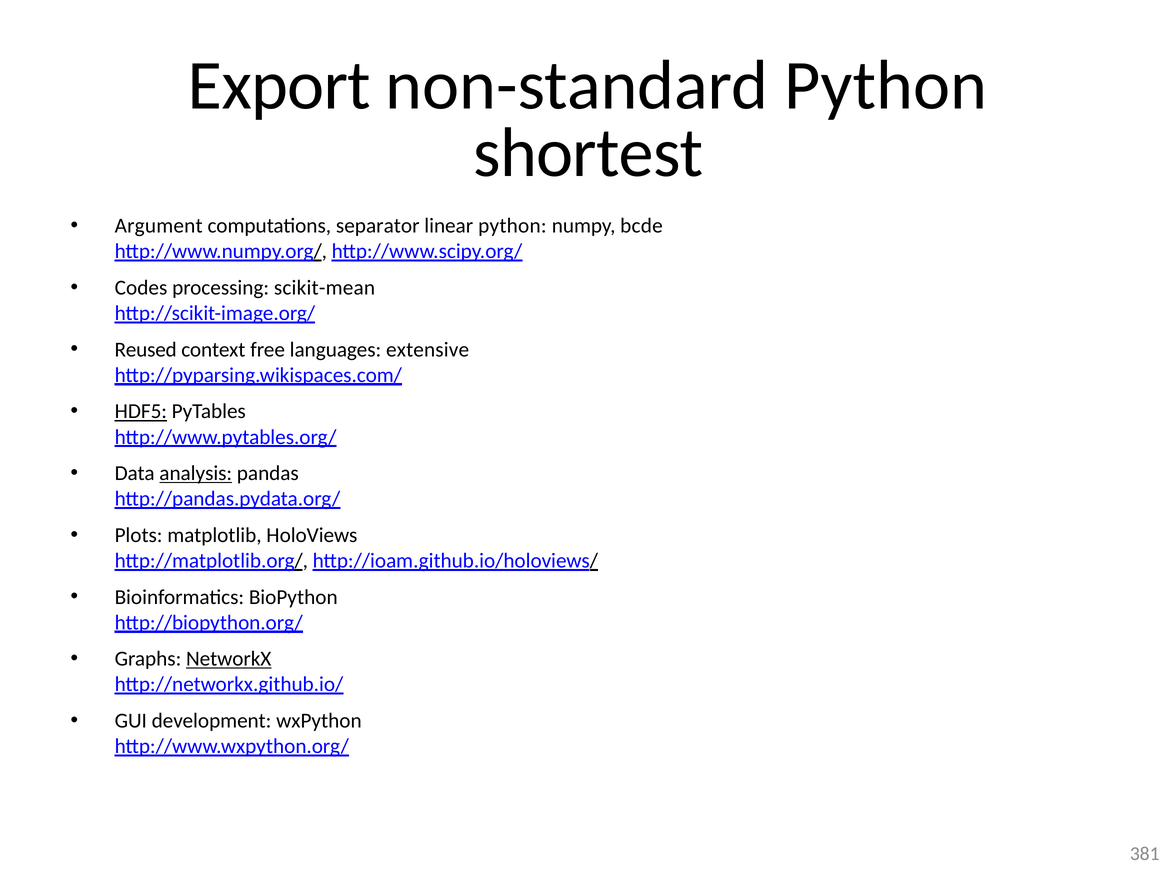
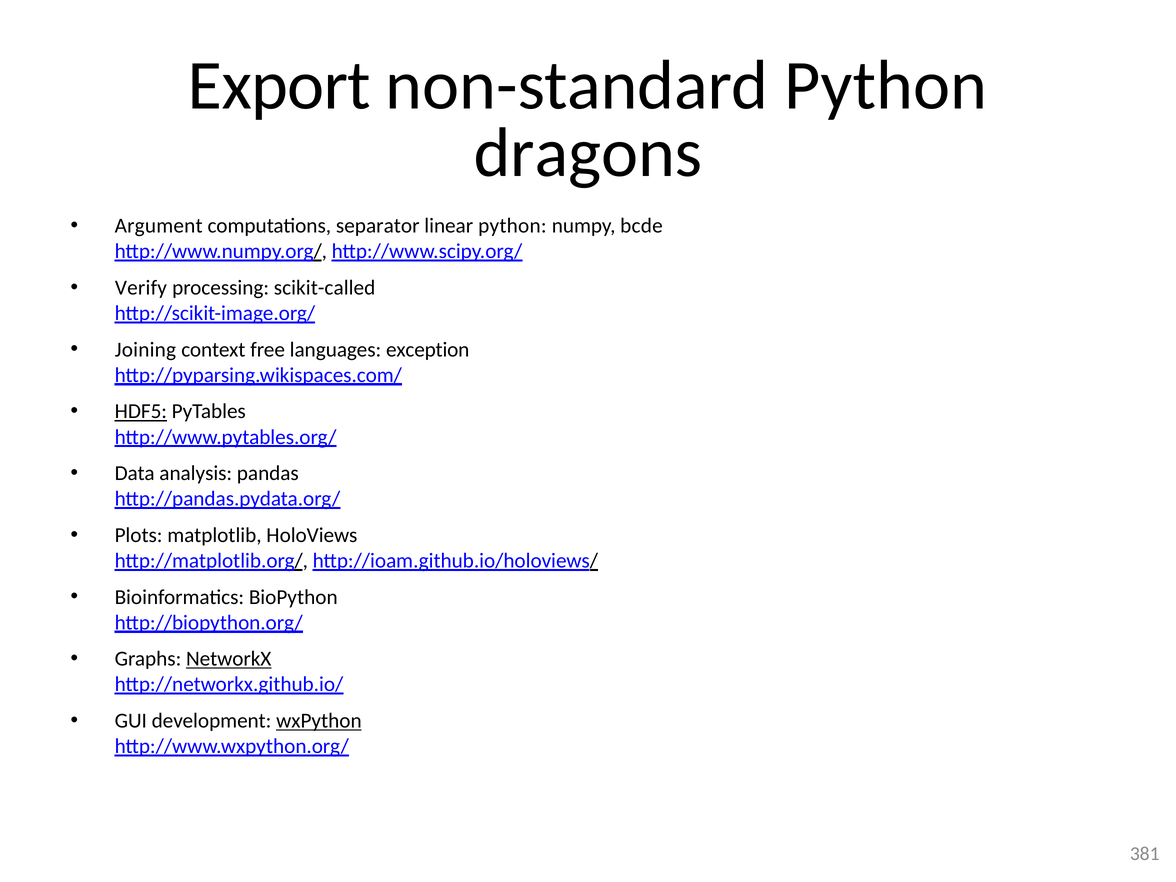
shortest: shortest -> dragons
Codes: Codes -> Verify
scikit-mean: scikit-mean -> scikit-called
Reused: Reused -> Joining
extensive: extensive -> exception
analysis underline: present -> none
wxPython underline: none -> present
